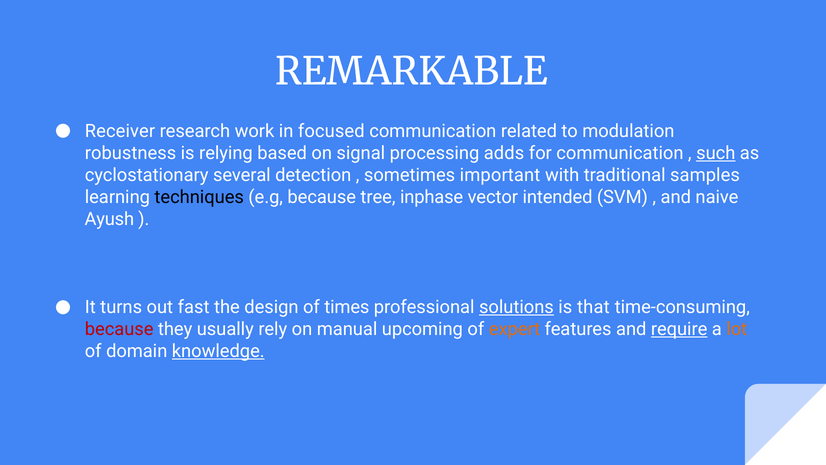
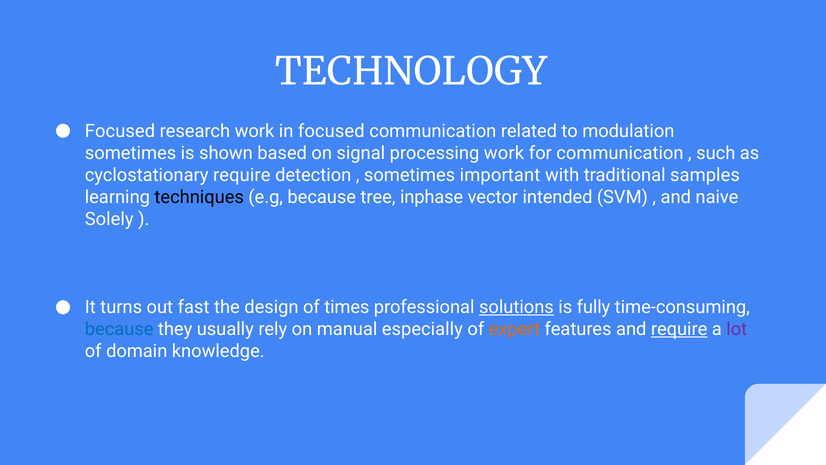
REMARKABLE: REMARKABLE -> TECHNOLOGY
Receiver at (120, 131): Receiver -> Focused
robustness at (131, 153): robustness -> sometimes
relying: relying -> shown
processing adds: adds -> work
such underline: present -> none
cyclostationary several: several -> require
Ayush: Ayush -> Solely
that: that -> fully
because at (119, 329) colour: red -> blue
upcoming: upcoming -> especially
lot colour: orange -> purple
knowledge underline: present -> none
